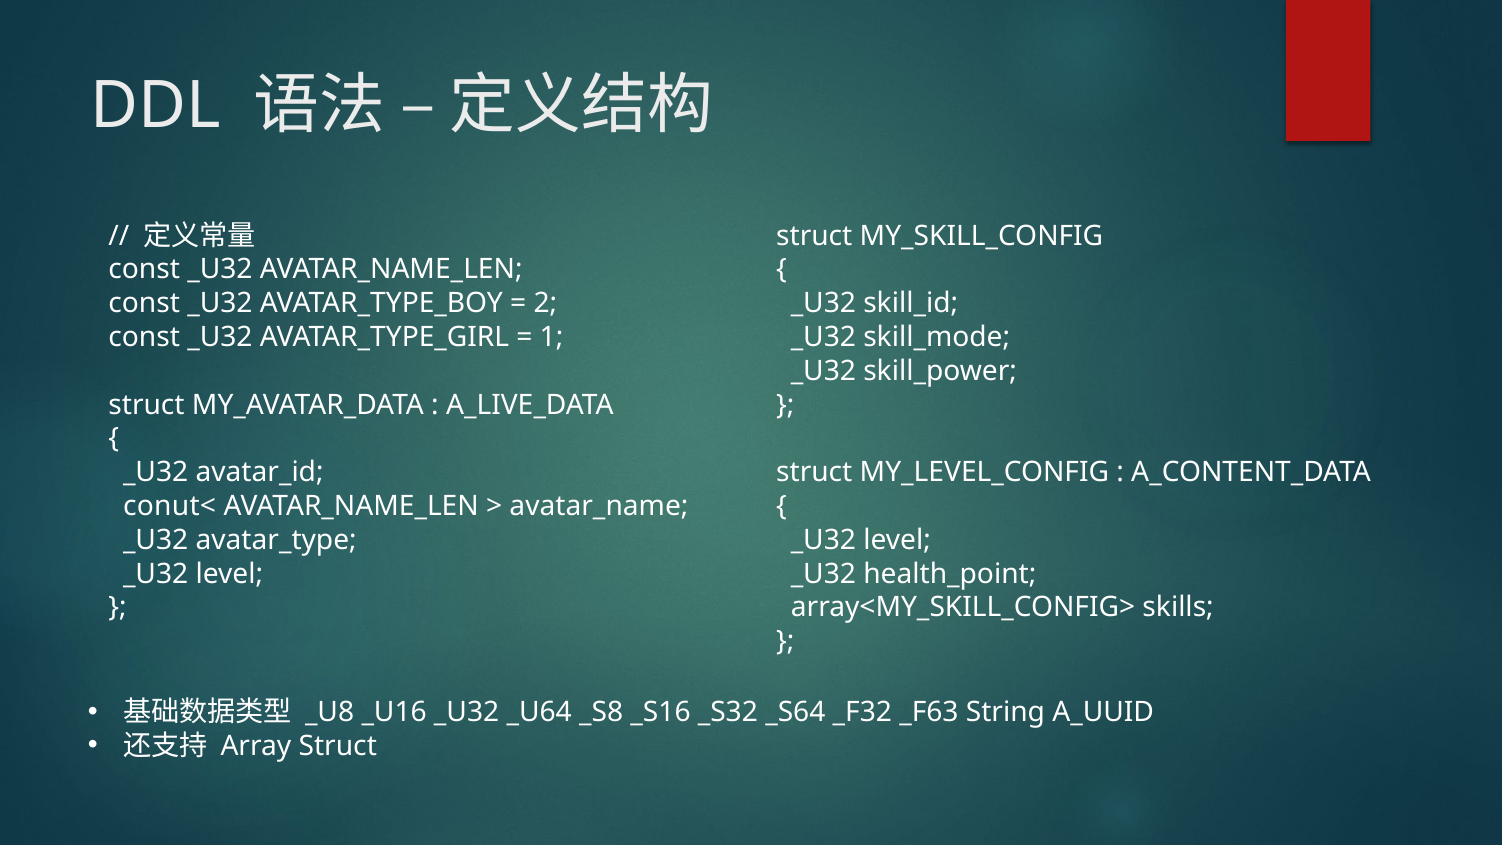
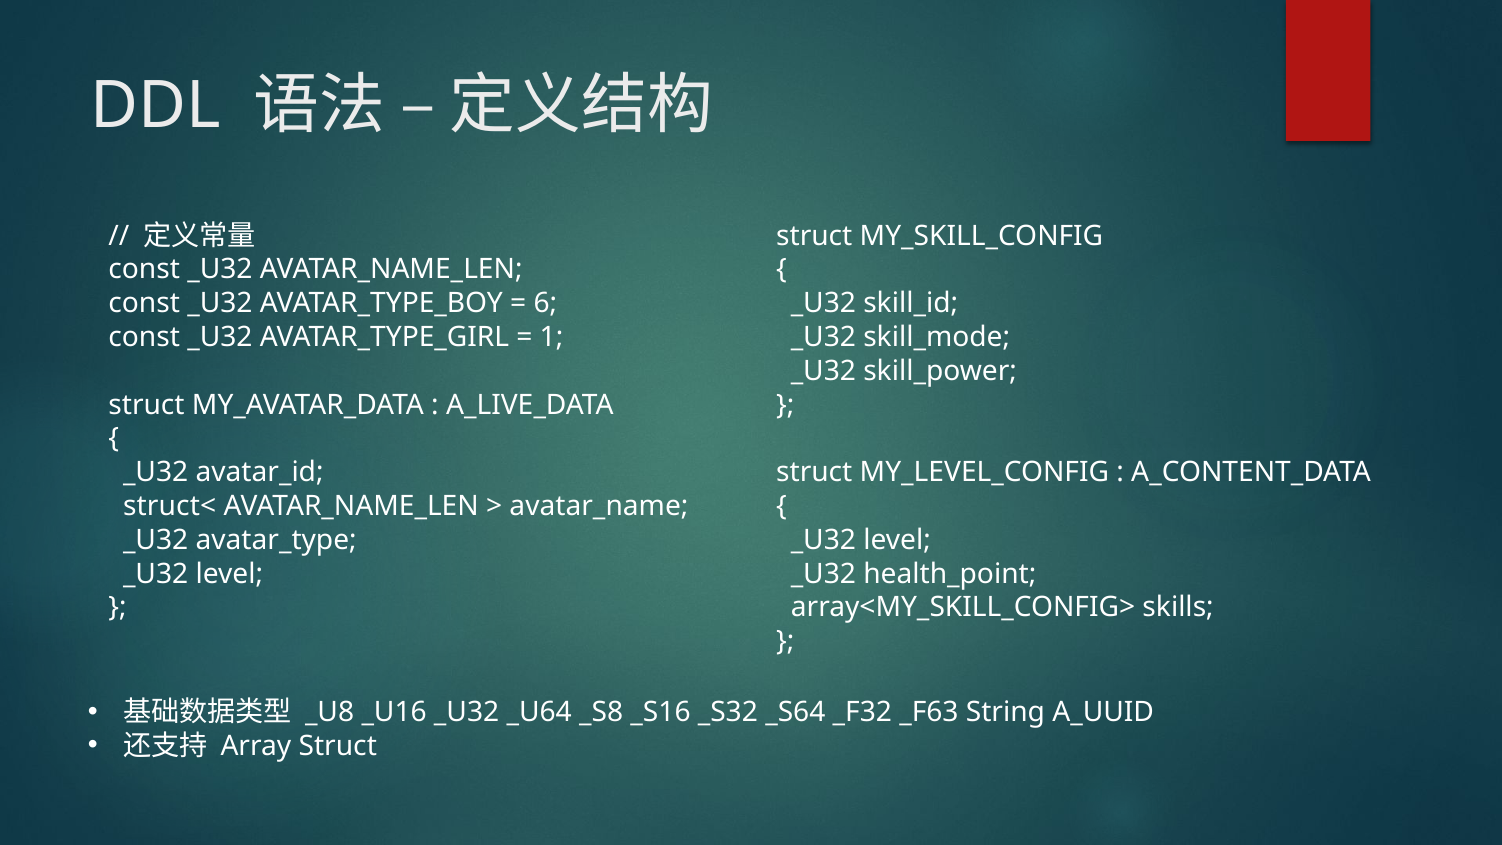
2: 2 -> 6
conut<: conut< -> struct<
